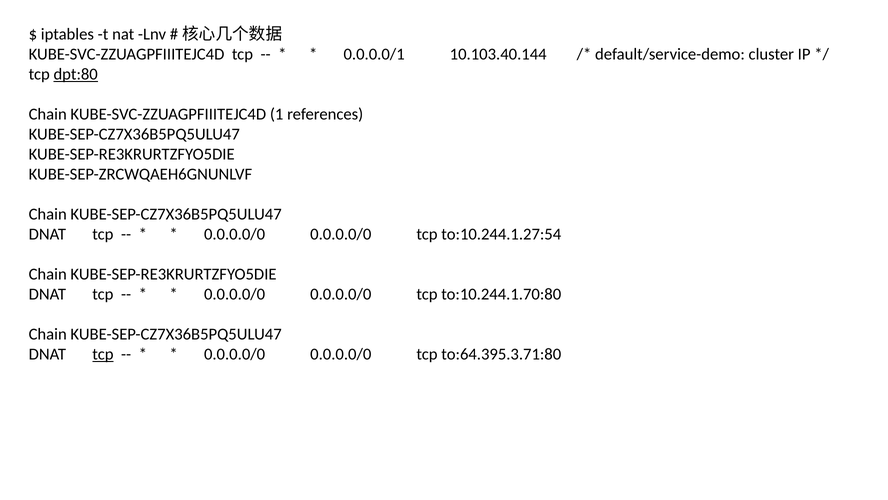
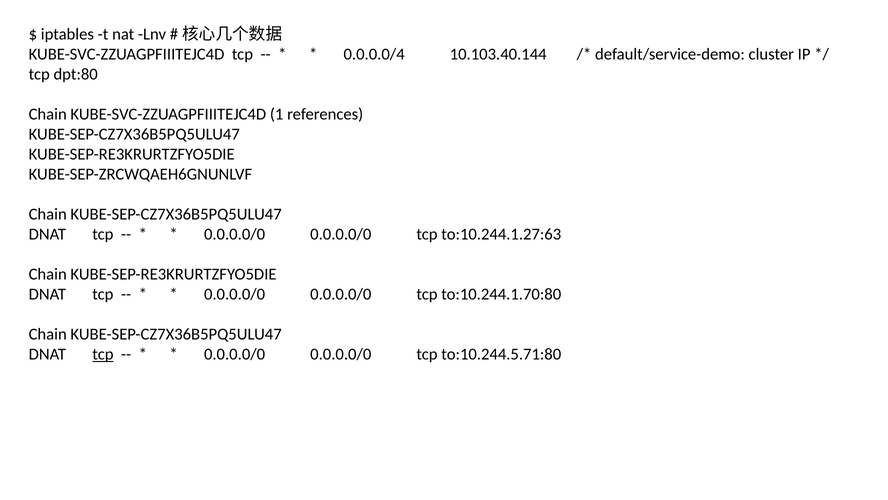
0.0.0.0/1: 0.0.0.0/1 -> 0.0.0.0/4
dpt:80 underline: present -> none
to:10.244.1.27:54: to:10.244.1.27:54 -> to:10.244.1.27:63
to:64.395.3.71:80: to:64.395.3.71:80 -> to:10.244.5.71:80
